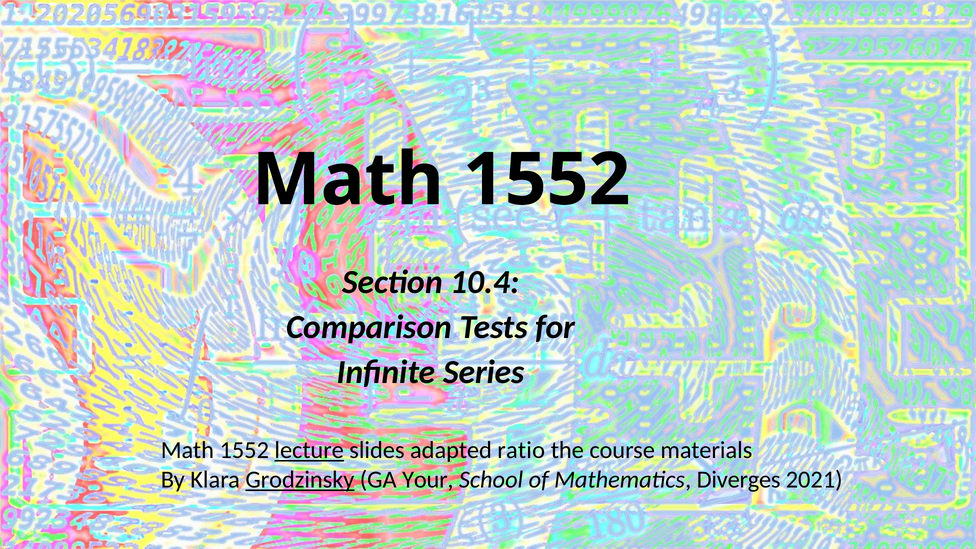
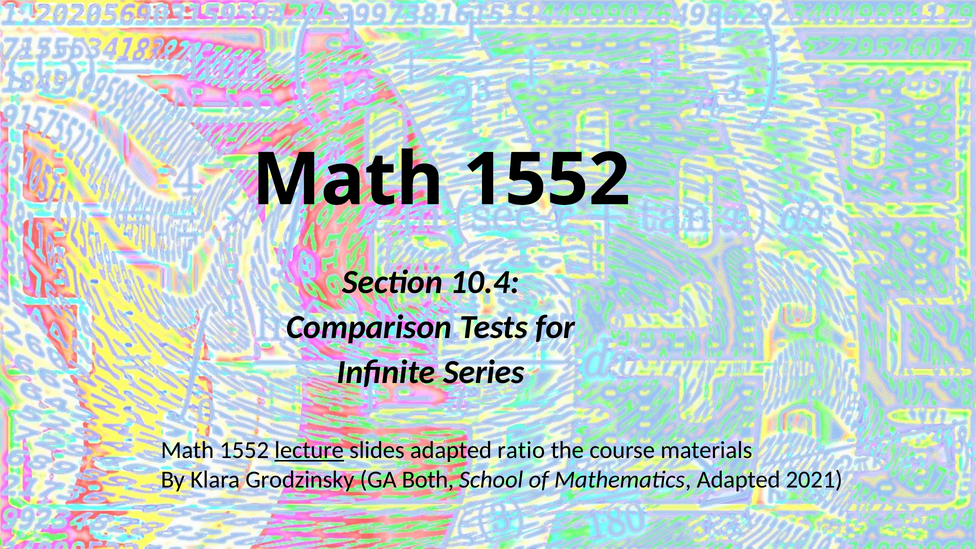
Grodzinsky underline: present -> none
Your: Your -> Both
Mathematics Diverges: Diverges -> Adapted
